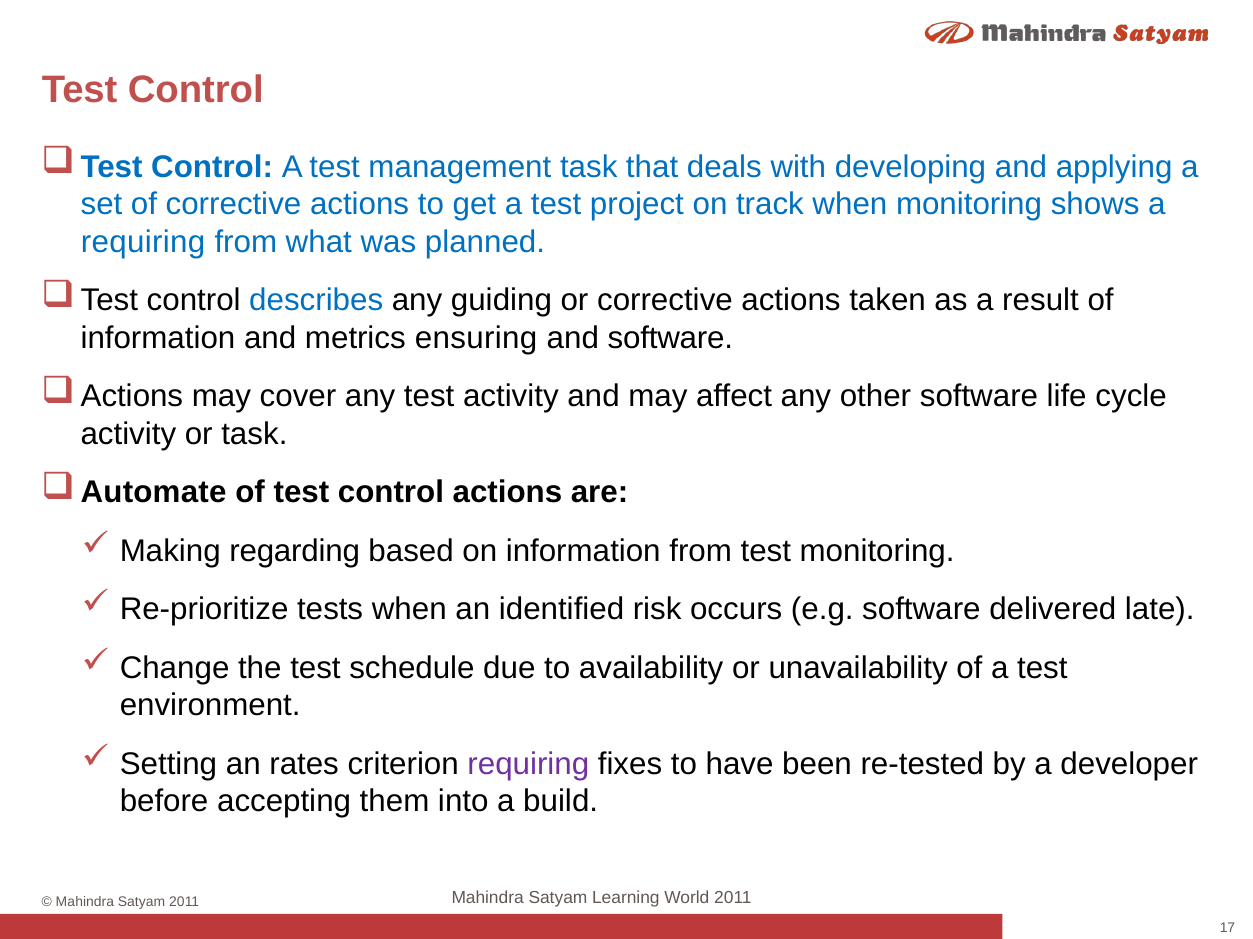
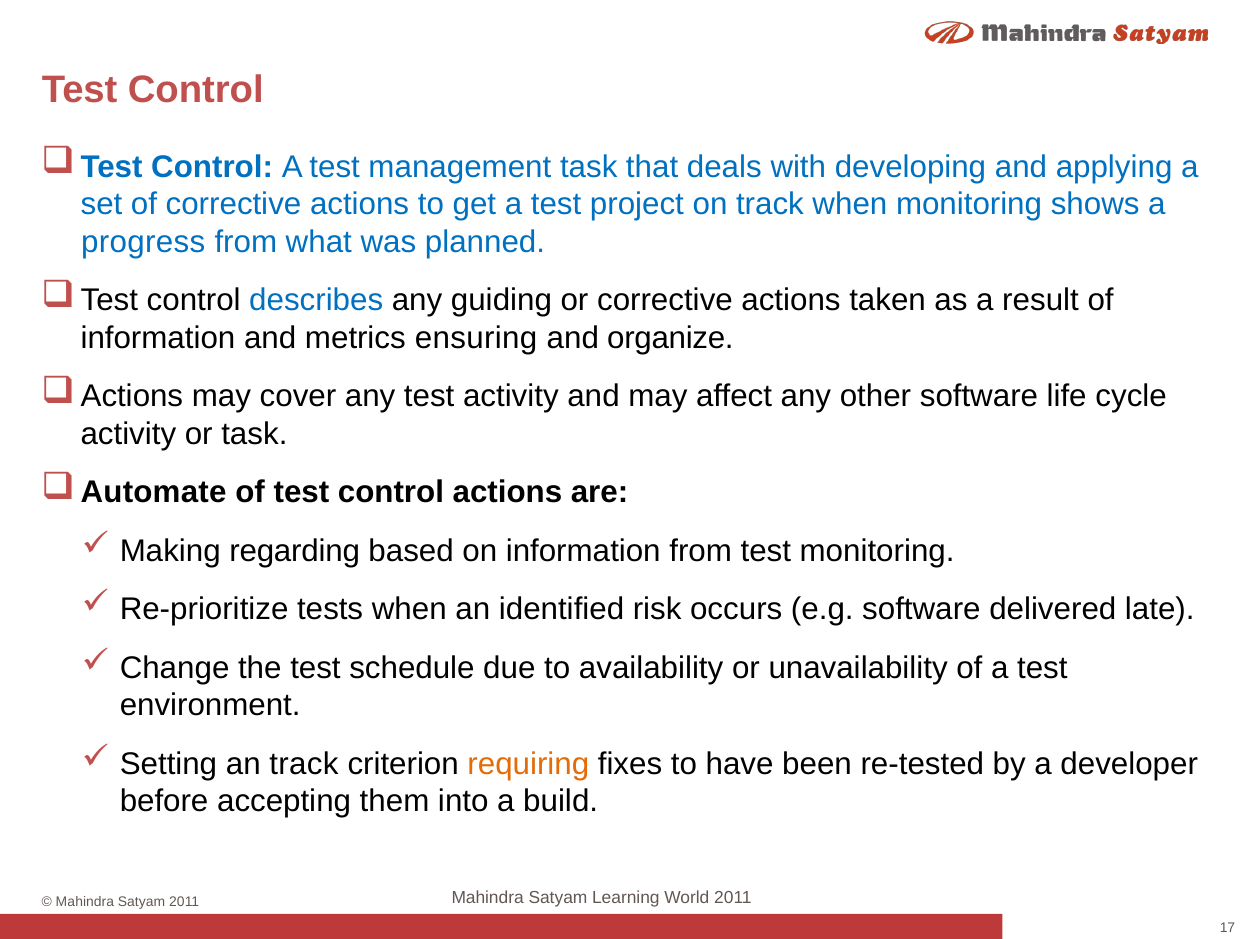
requiring at (143, 242): requiring -> progress
and software: software -> organize
an rates: rates -> track
requiring at (528, 765) colour: purple -> orange
